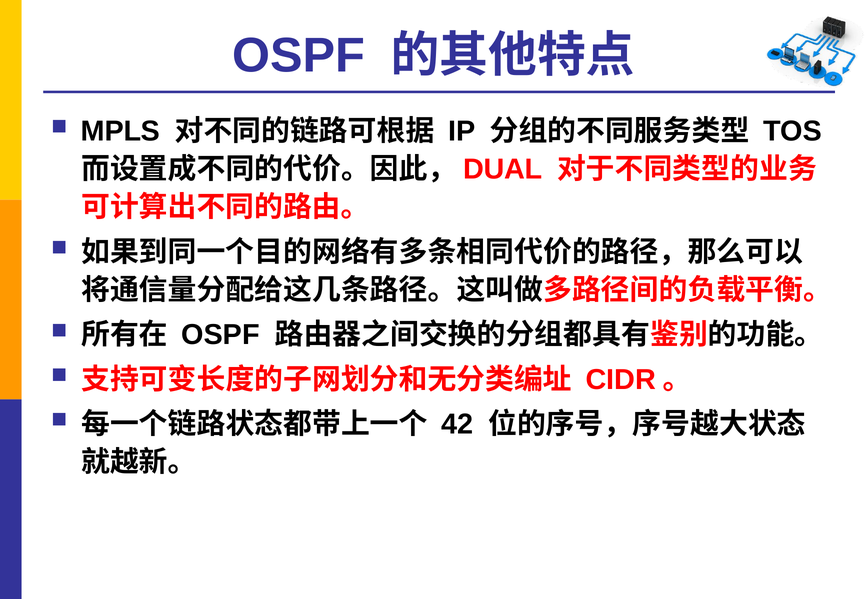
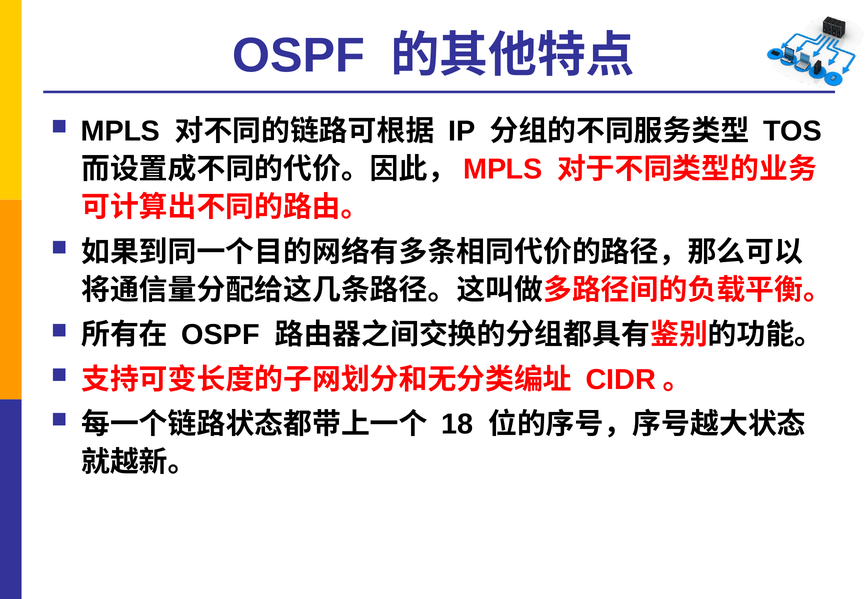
DUAL at (503, 169): DUAL -> MPLS
42: 42 -> 18
